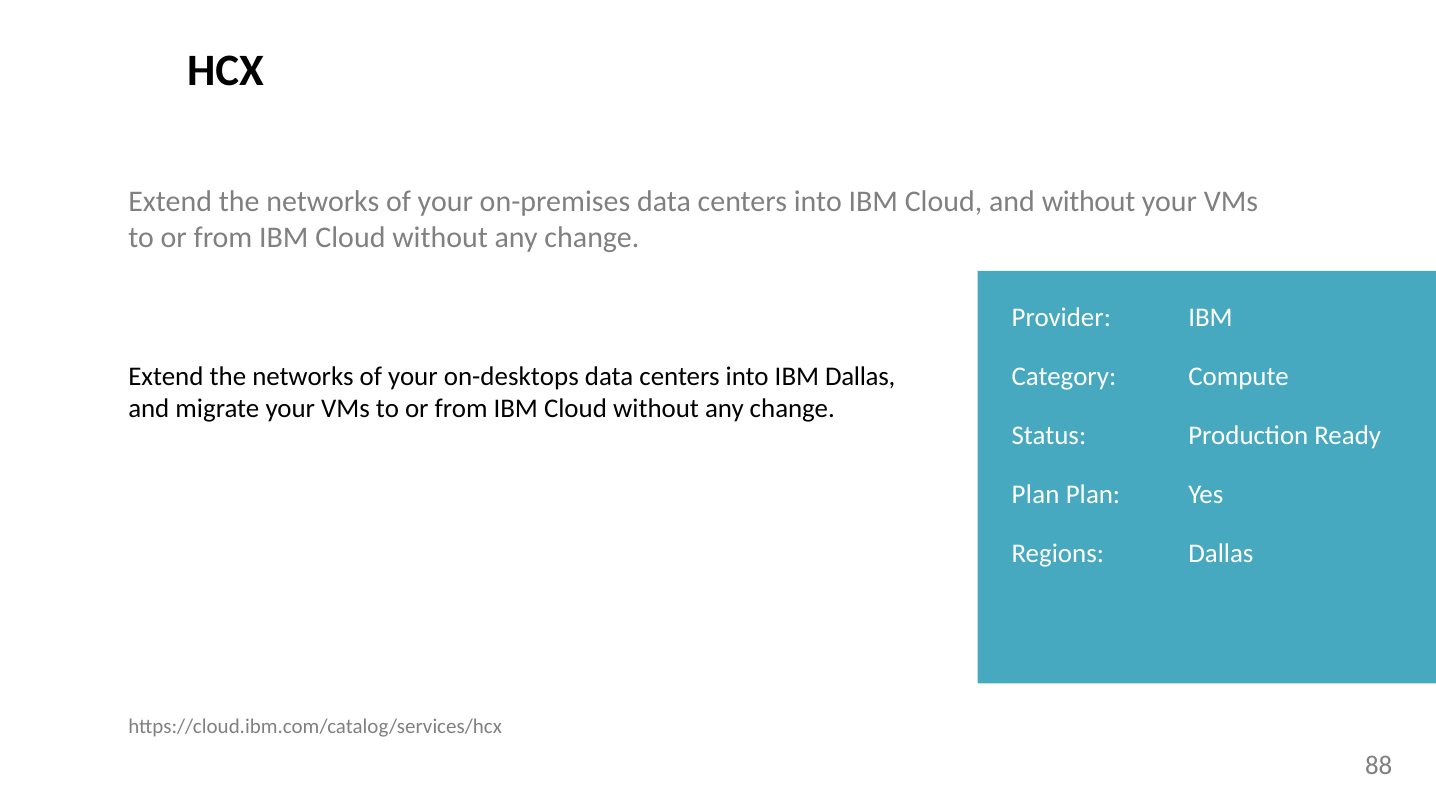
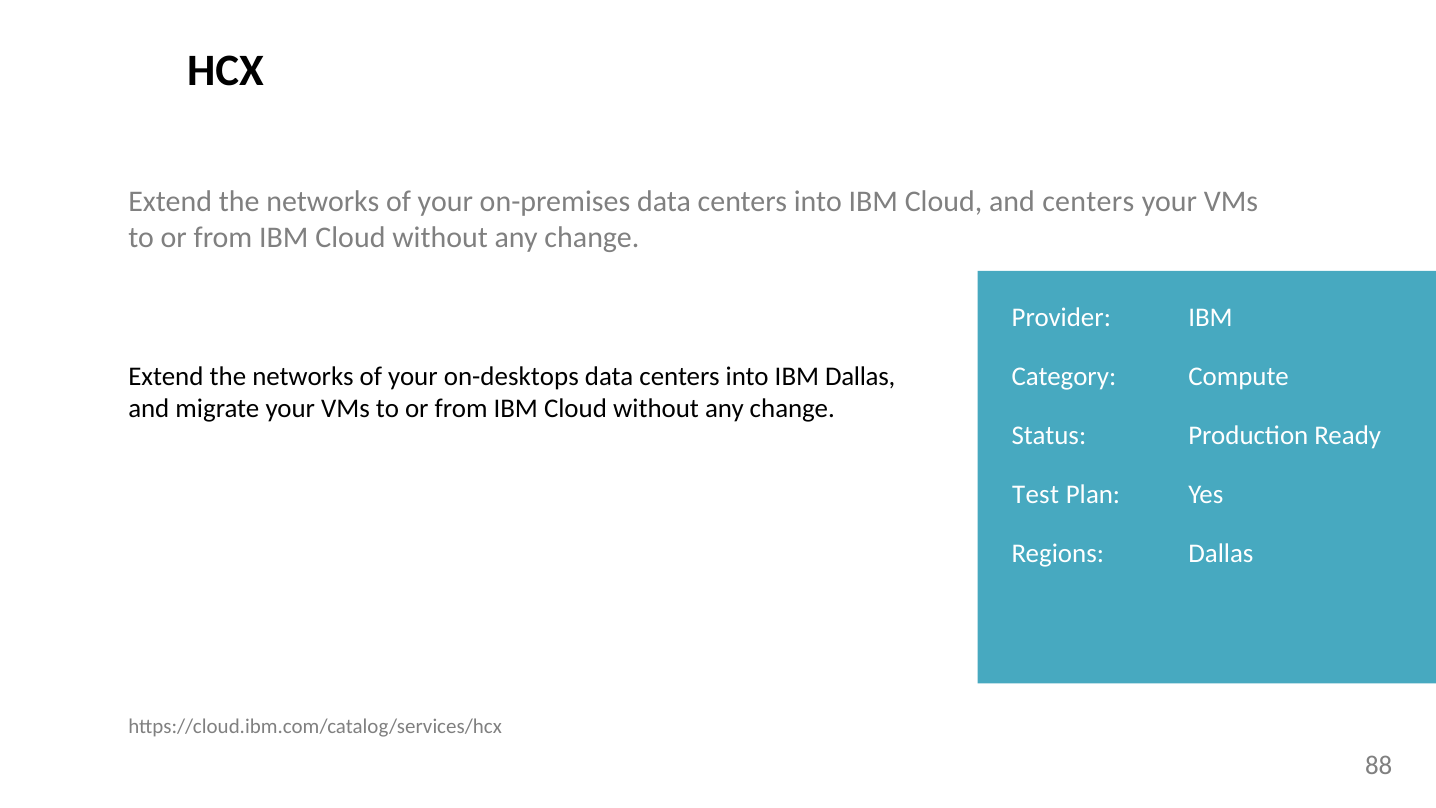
and without: without -> centers
Plan at (1036, 494): Plan -> Test
